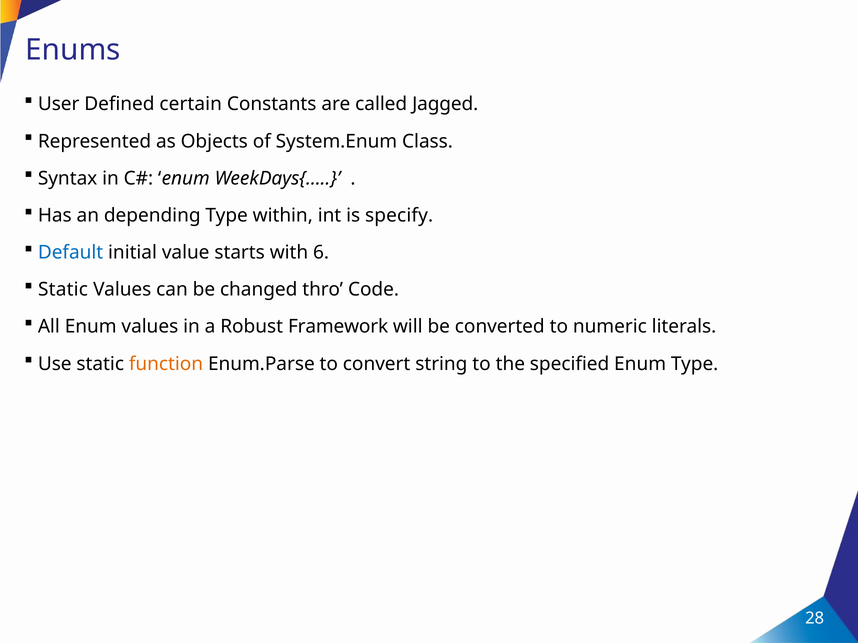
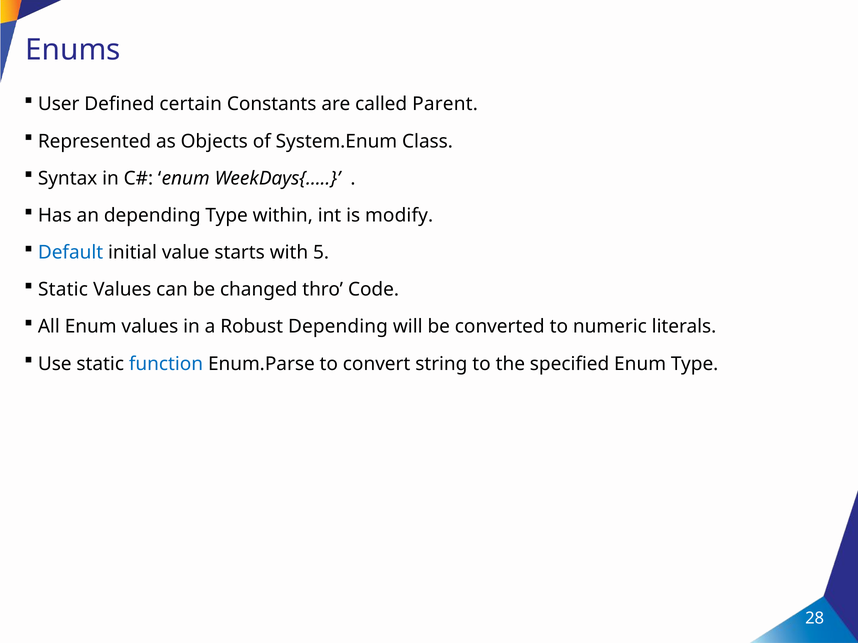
Jagged: Jagged -> Parent
specify: specify -> modify
6: 6 -> 5
Robust Framework: Framework -> Depending
function colour: orange -> blue
